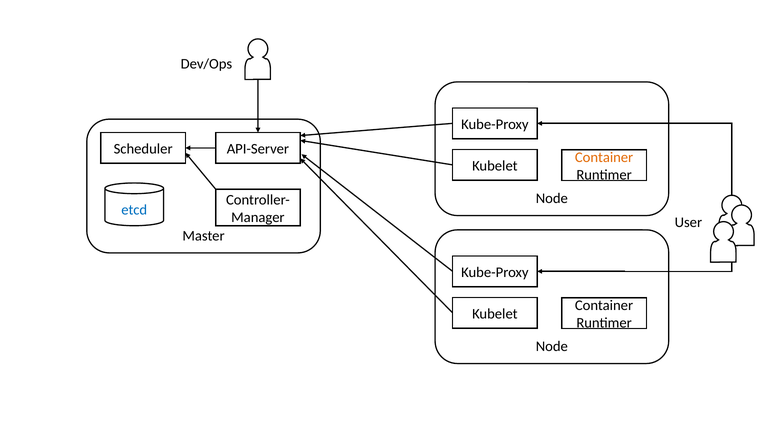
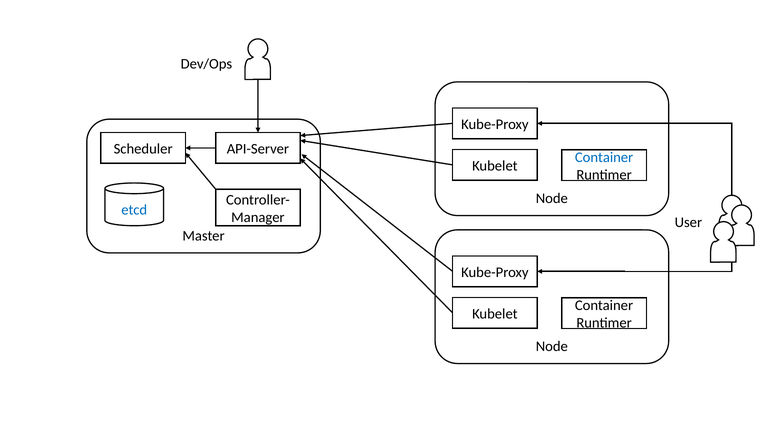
Container at (604, 157) colour: orange -> blue
